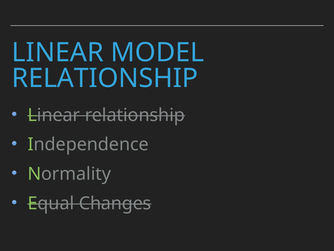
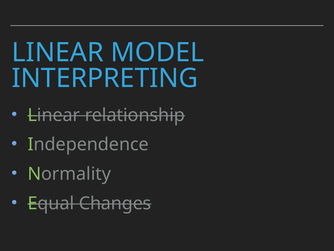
RELATIONSHIP at (105, 78): RELATIONSHIP -> INTERPRETING
